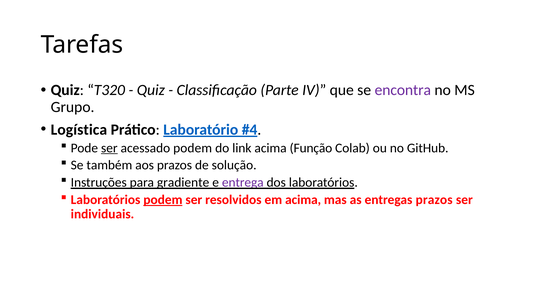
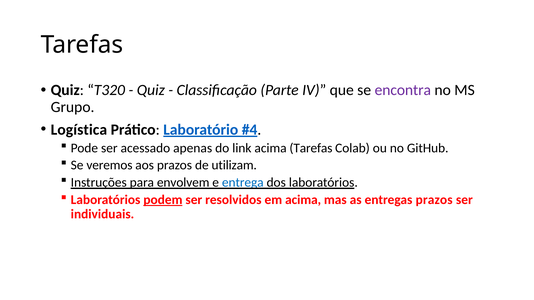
ser at (109, 148) underline: present -> none
acessado podem: podem -> apenas
acima Função: Função -> Tarefas
também: também -> veremos
solução: solução -> utilizam
gradiente: gradiente -> envolvem
entrega colour: purple -> blue
